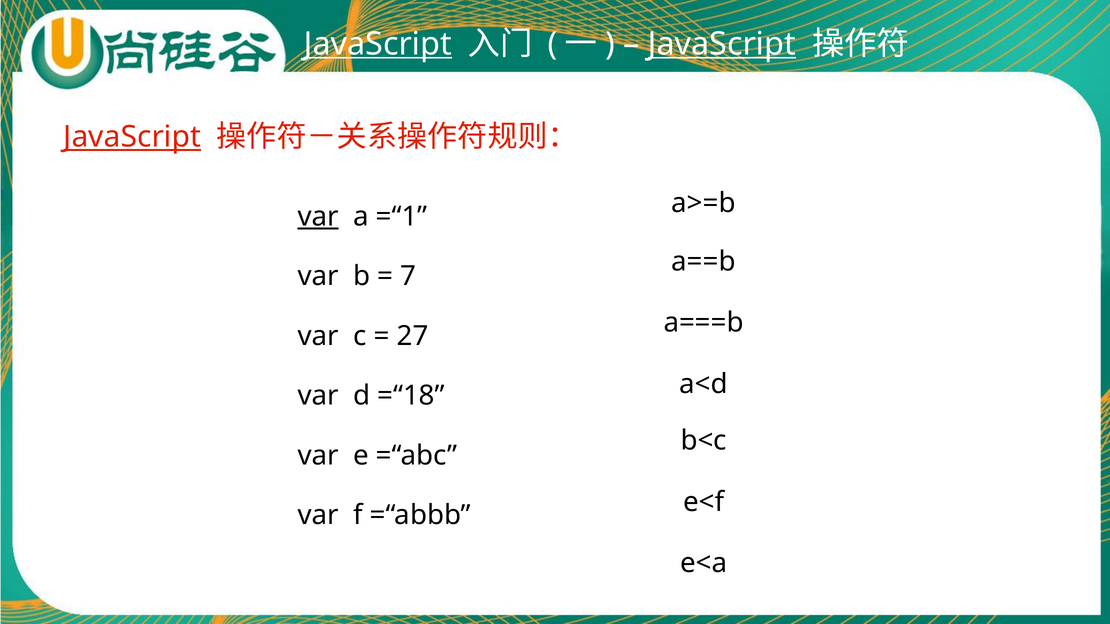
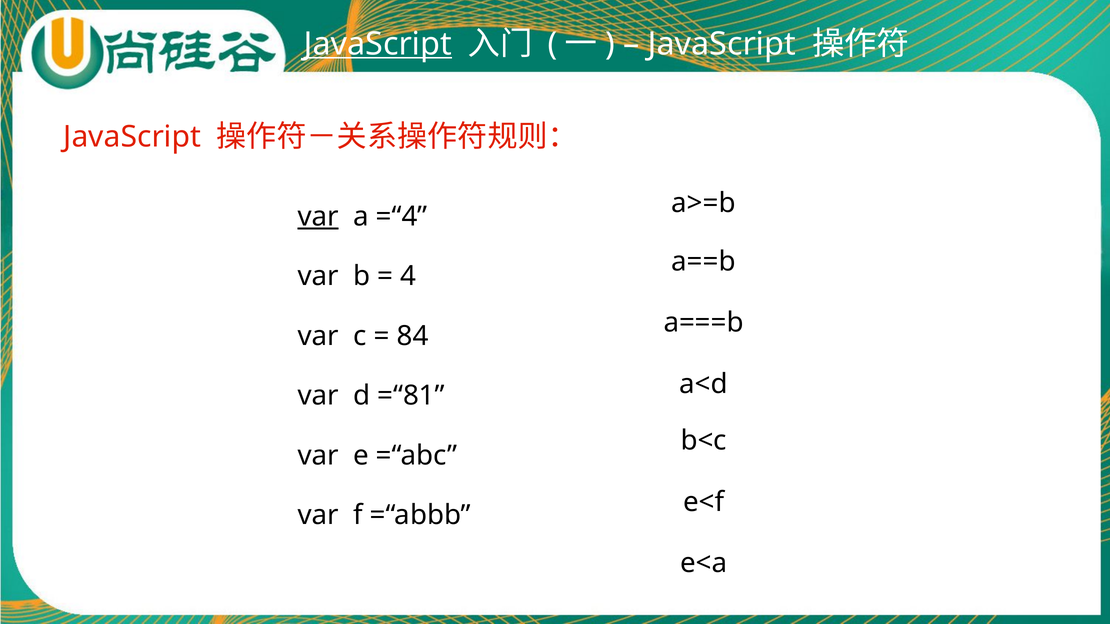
JavaScript at (722, 44) underline: present -> none
JavaScript at (132, 137) underline: present -> none
=“1: =“1 -> =“4
7: 7 -> 4
27: 27 -> 84
=“18: =“18 -> =“81
